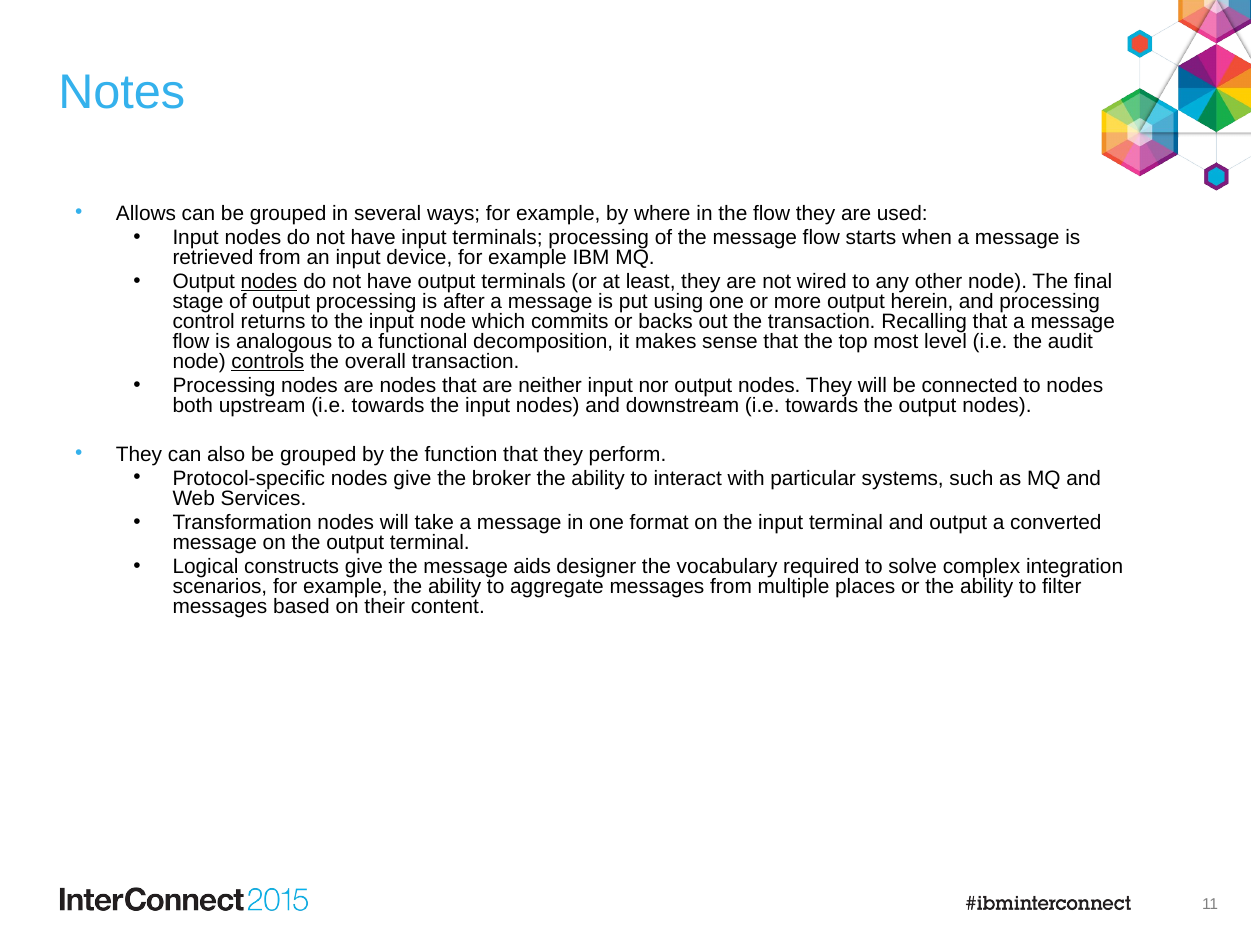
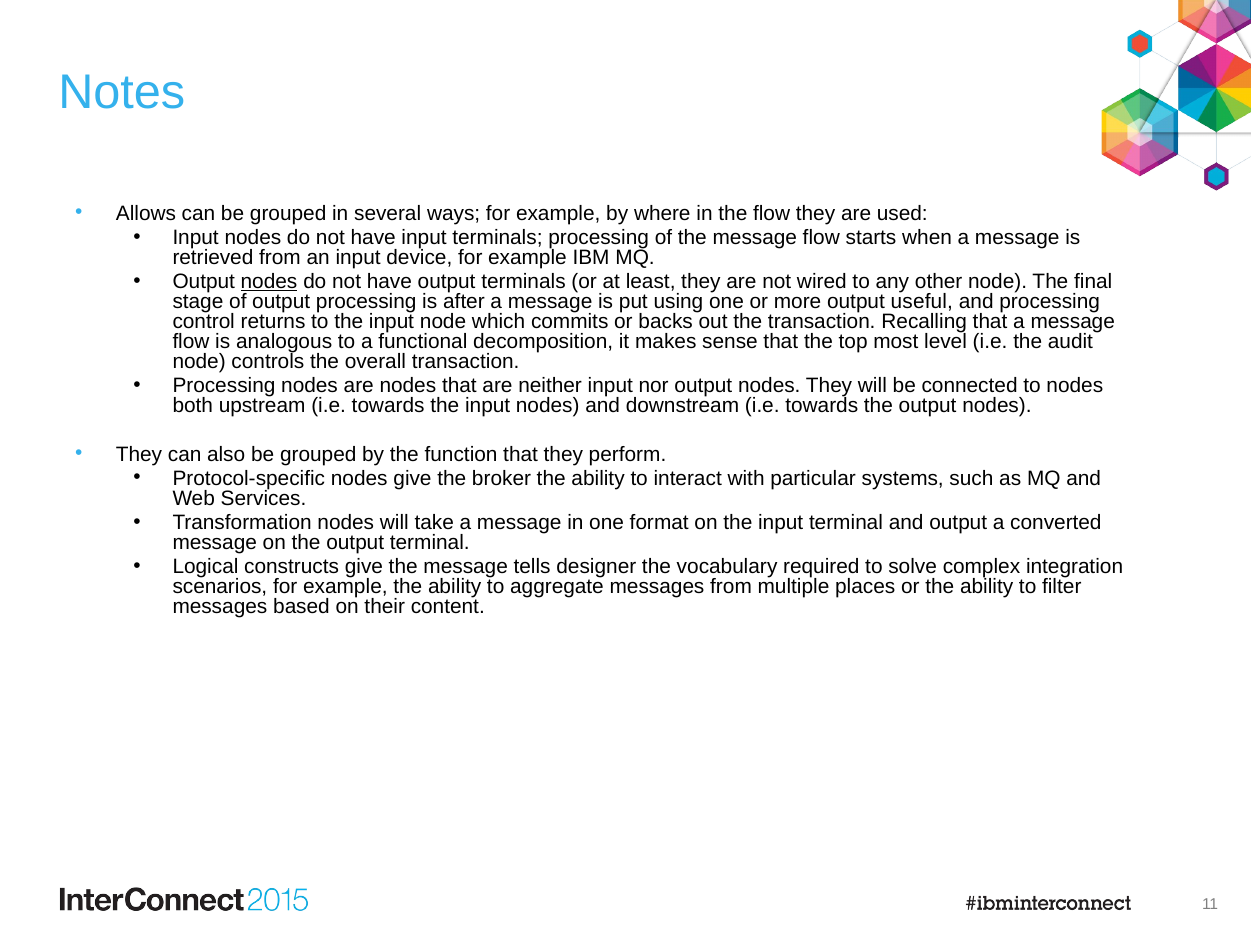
herein: herein -> useful
controls underline: present -> none
aids: aids -> tells
